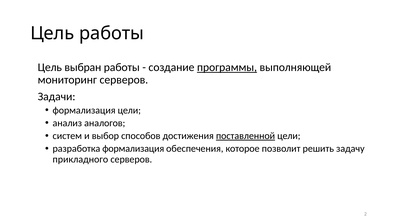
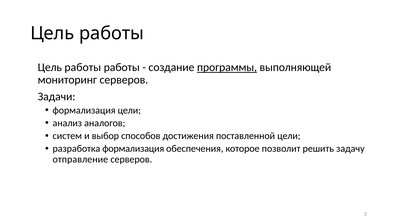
выбран at (83, 67): выбран -> работы
поставленной underline: present -> none
прикладного: прикладного -> отправление
